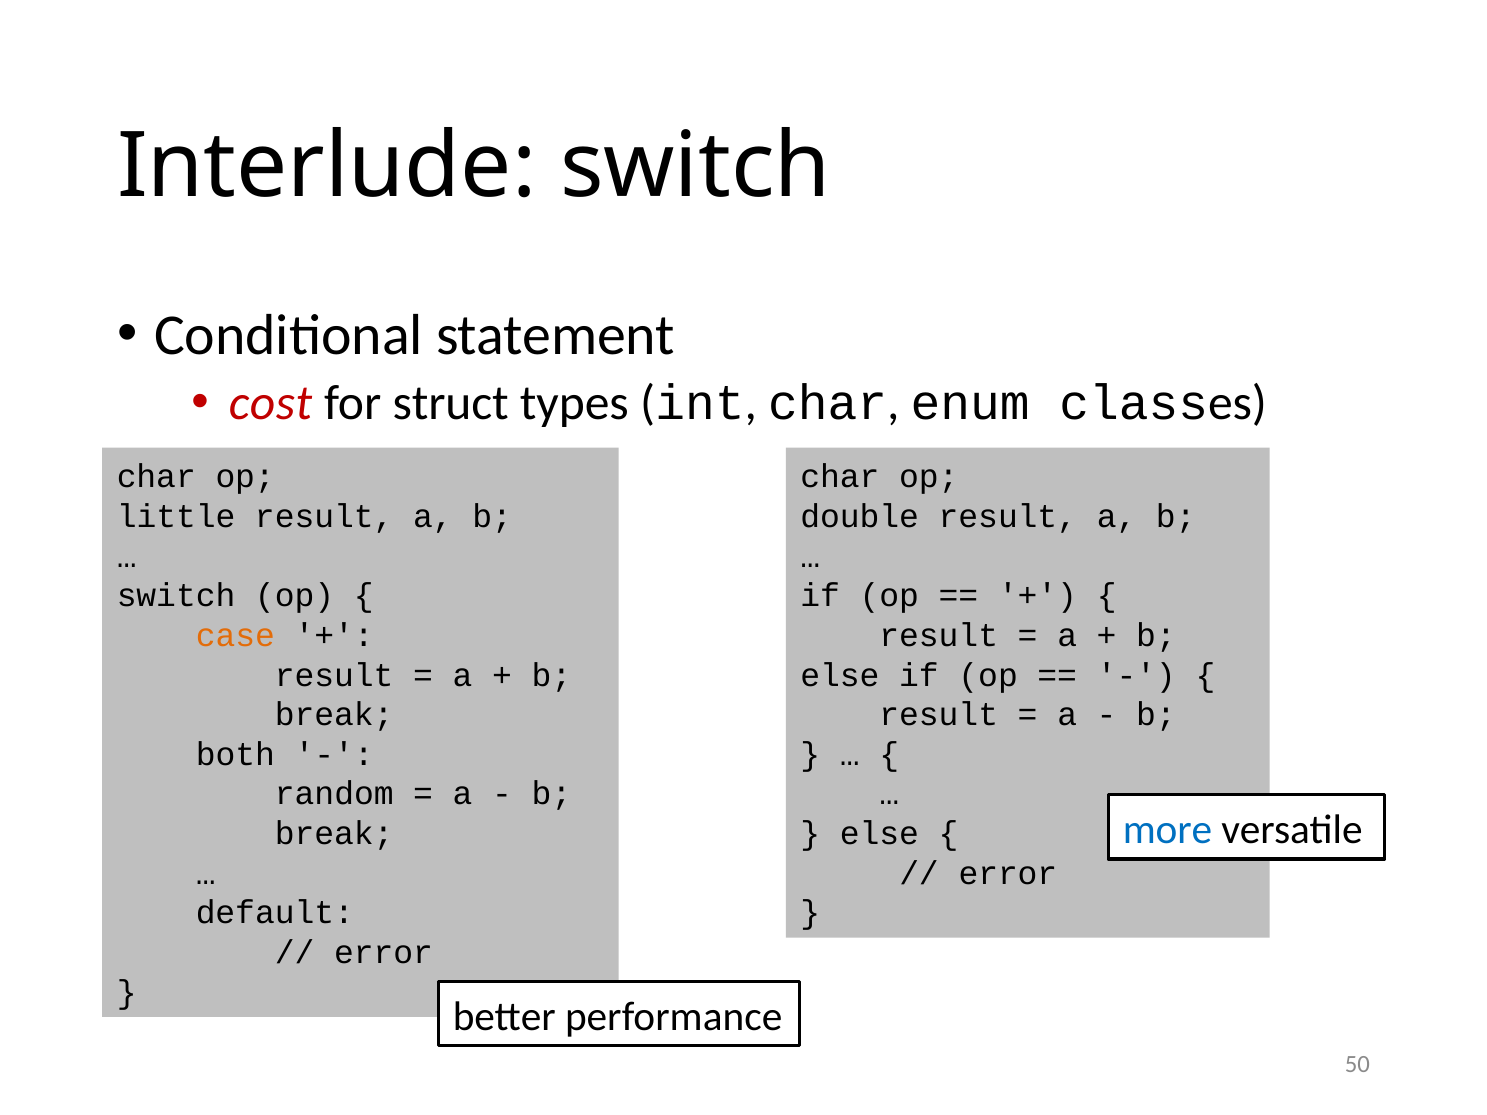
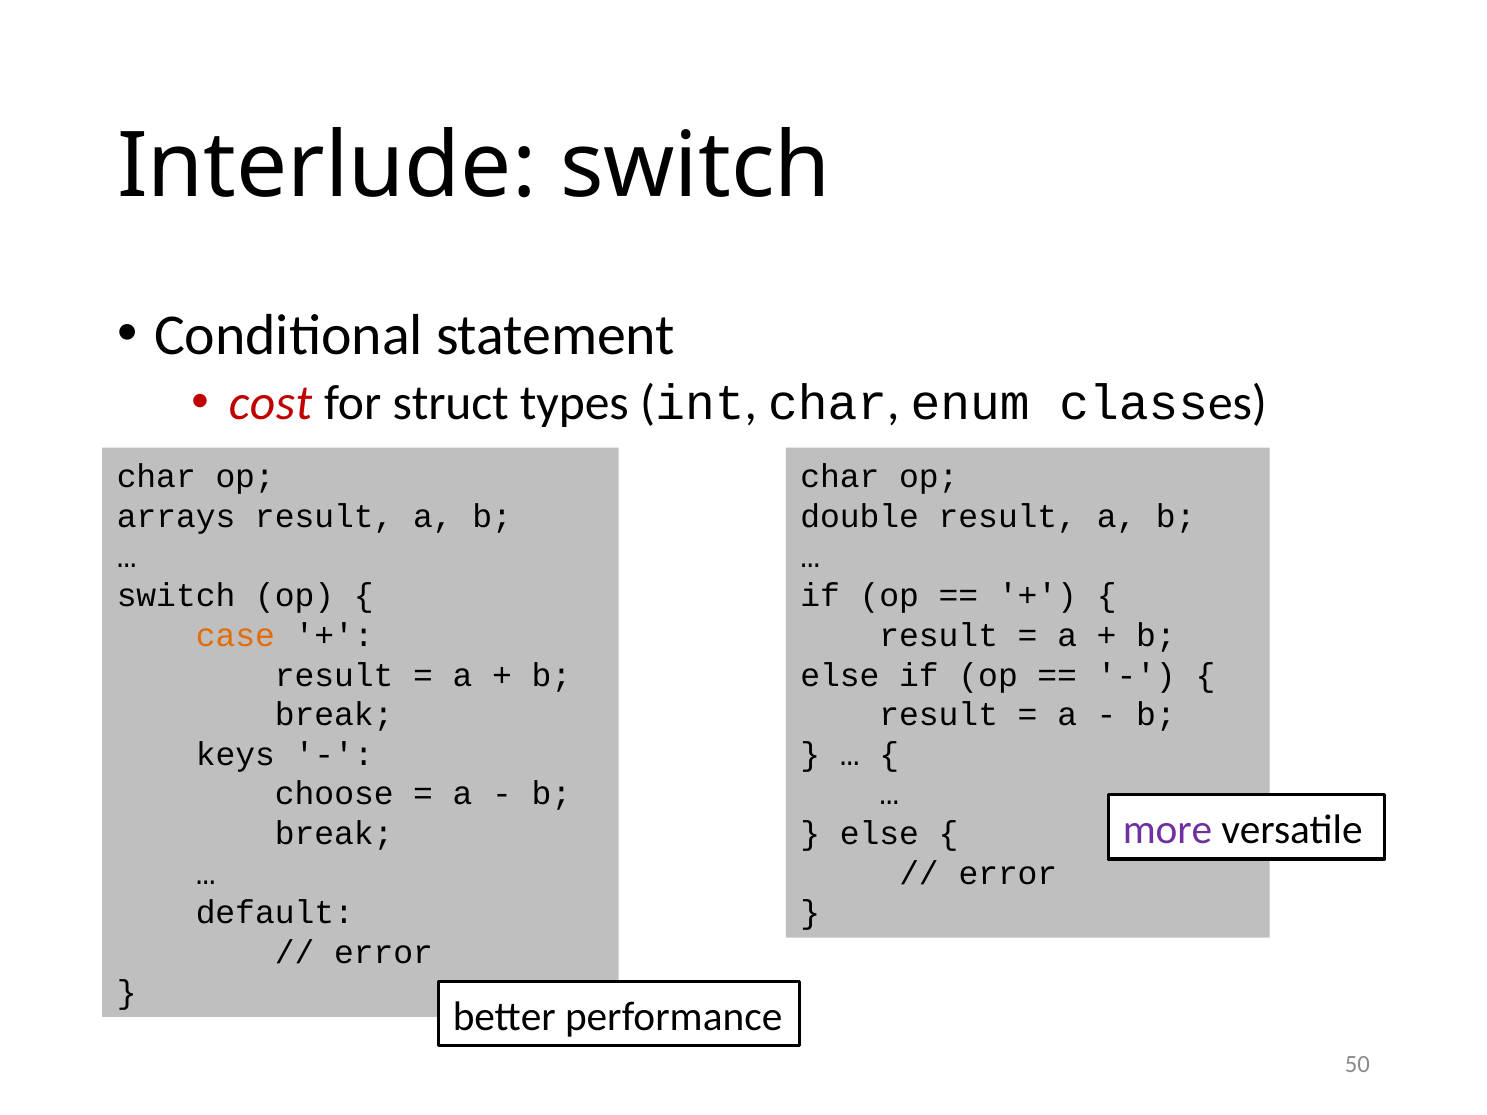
little: little -> arrays
both: both -> keys
random: random -> choose
more colour: blue -> purple
